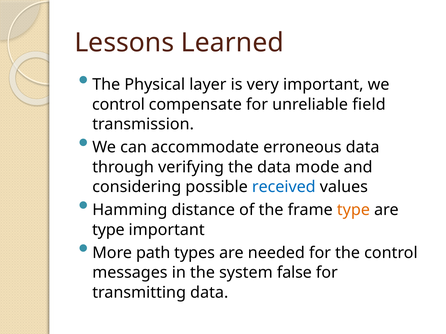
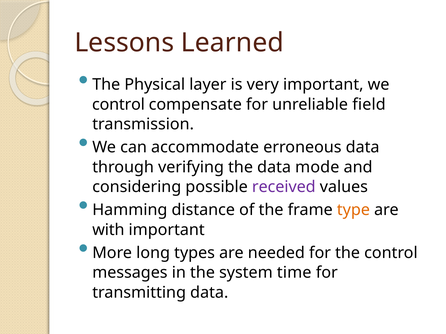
received colour: blue -> purple
type at (108, 230): type -> with
path: path -> long
false: false -> time
